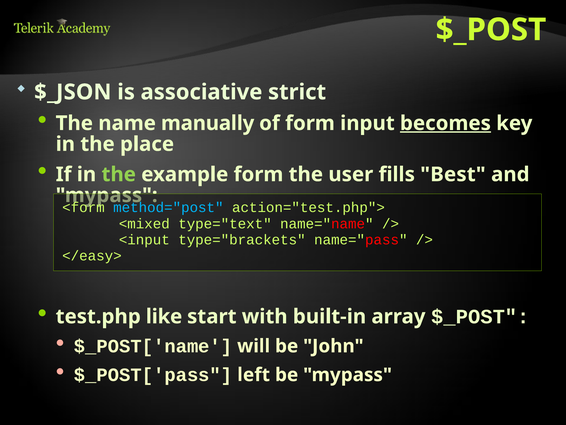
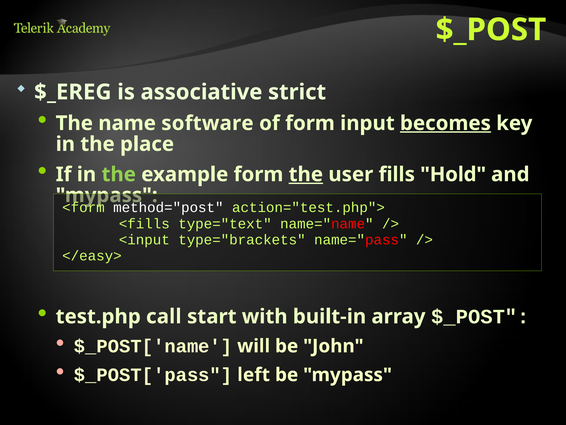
$_JSON: $_JSON -> $_EREG
manually: manually -> software
the at (306, 174) underline: none -> present
Best: Best -> Hold
method="post colour: light blue -> white
<mixed: <mixed -> <fills
like: like -> call
